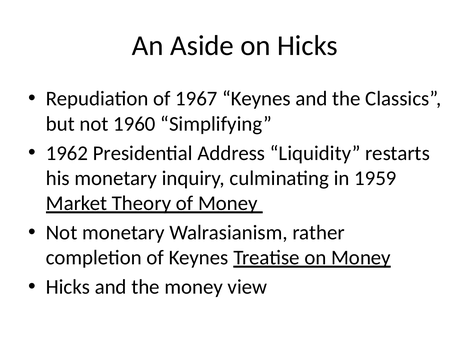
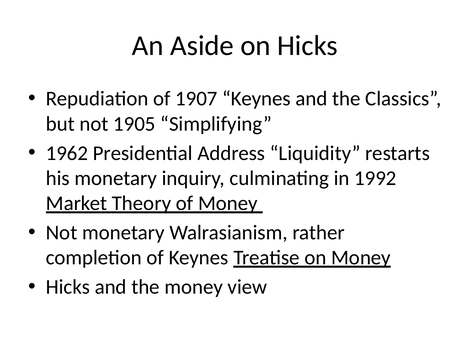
1967: 1967 -> 1907
1960: 1960 -> 1905
1959: 1959 -> 1992
